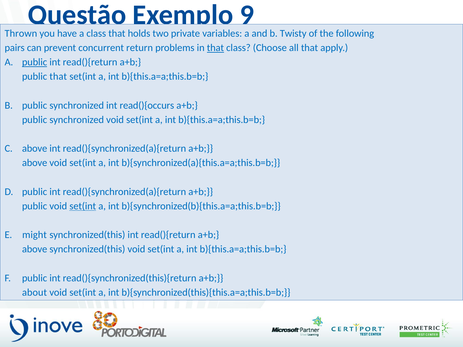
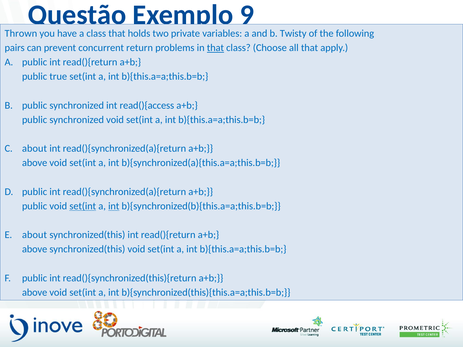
public at (35, 62) underline: present -> none
public that: that -> true
read(){occurs: read(){occurs -> read(){access
C above: above -> about
int at (114, 206) underline: none -> present
E might: might -> about
about at (35, 293): about -> above
